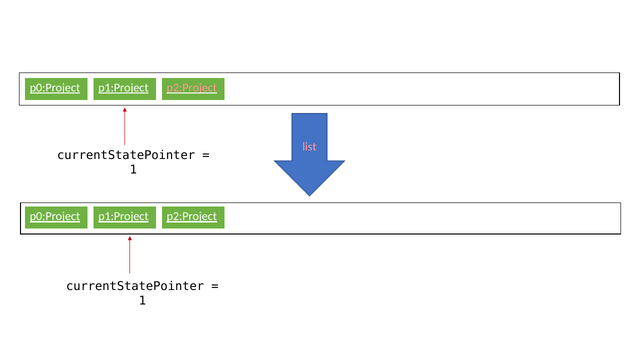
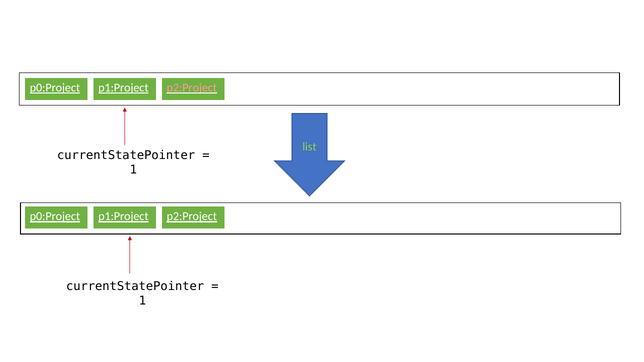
list colour: pink -> light green
